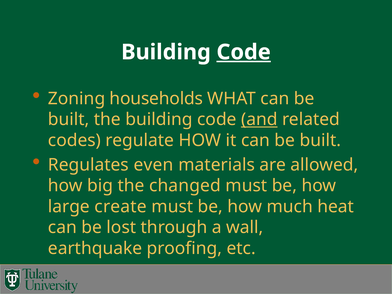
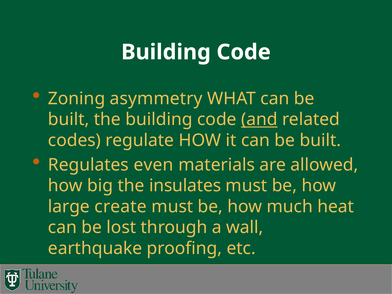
Code at (244, 52) underline: present -> none
households: households -> asymmetry
changed: changed -> insulates
